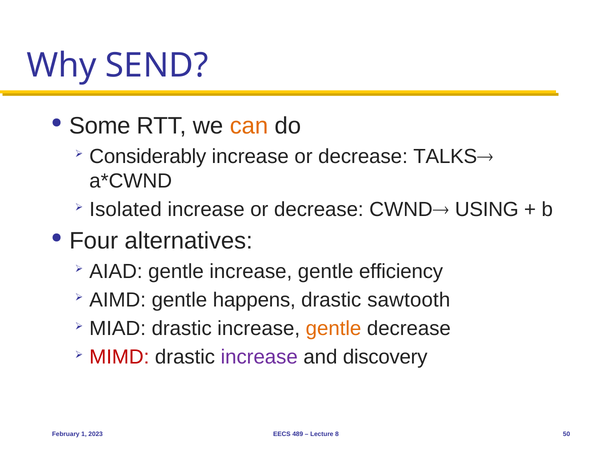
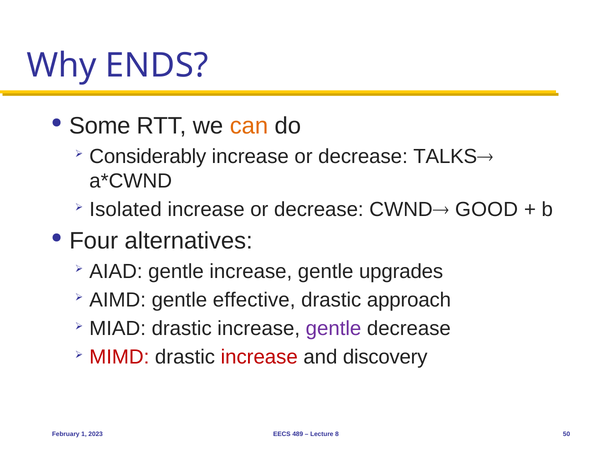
SEND: SEND -> ENDS
USING: USING -> GOOD
efficiency: efficiency -> upgrades
happens: happens -> effective
sawtooth: sawtooth -> approach
gentle at (334, 329) colour: orange -> purple
increase at (259, 357) colour: purple -> red
